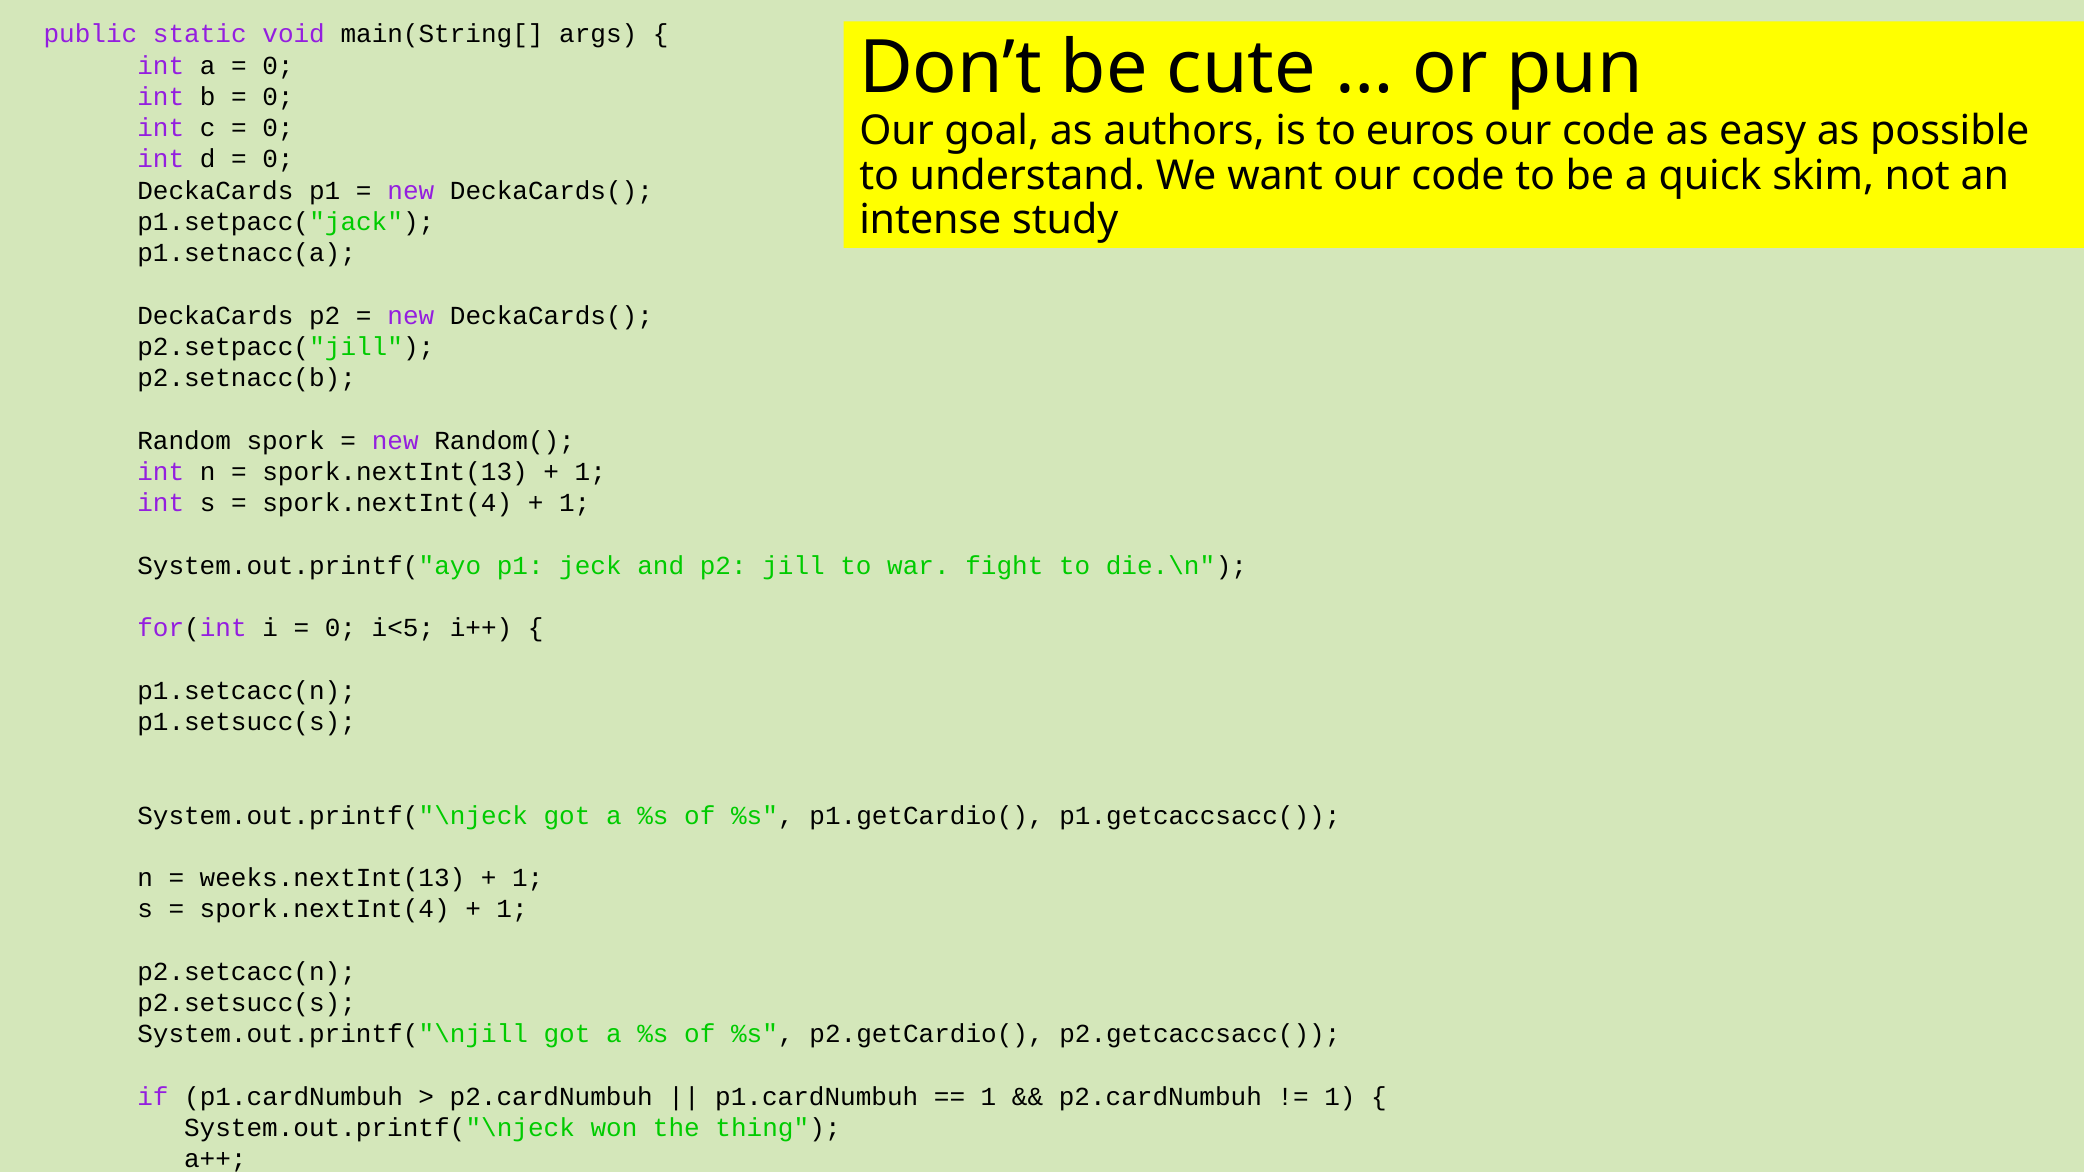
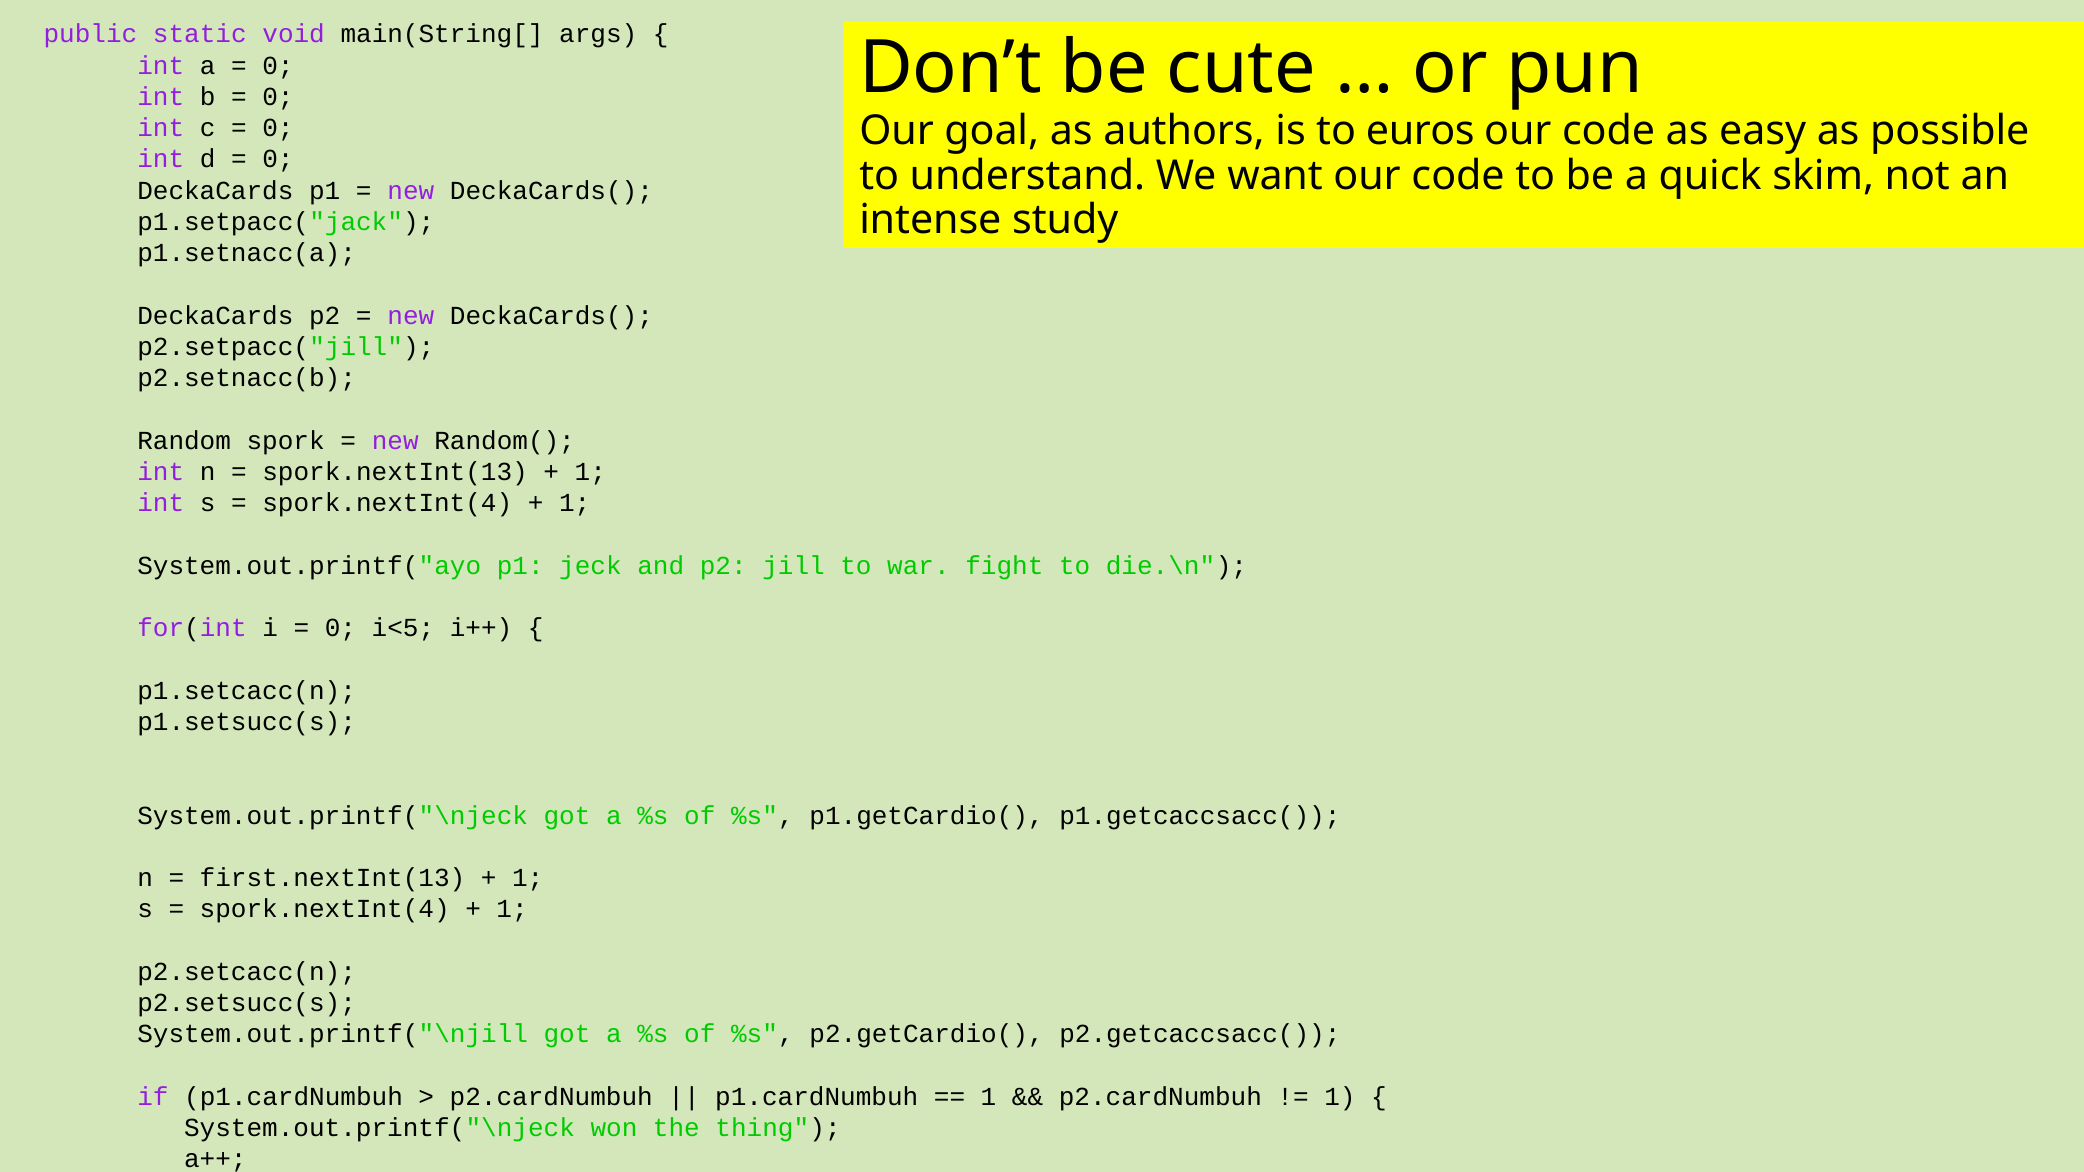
weeks.nextInt(13: weeks.nextInt(13 -> first.nextInt(13
